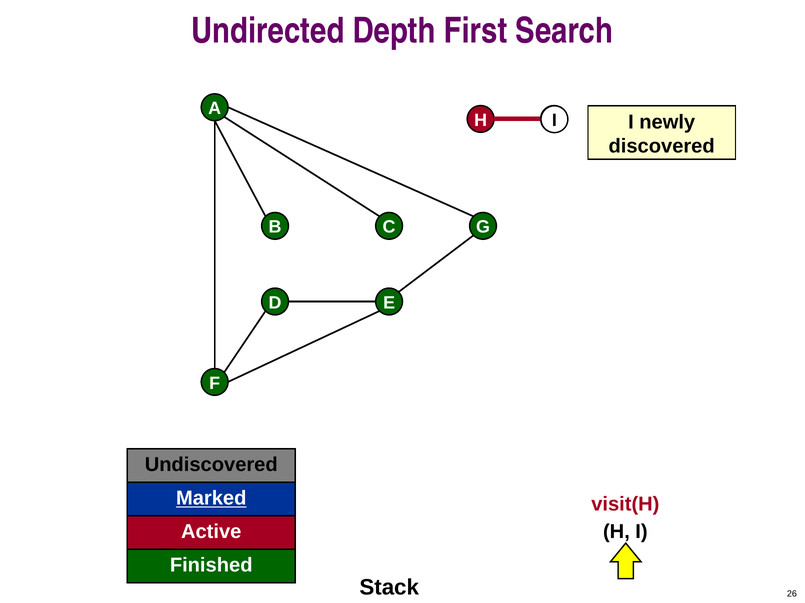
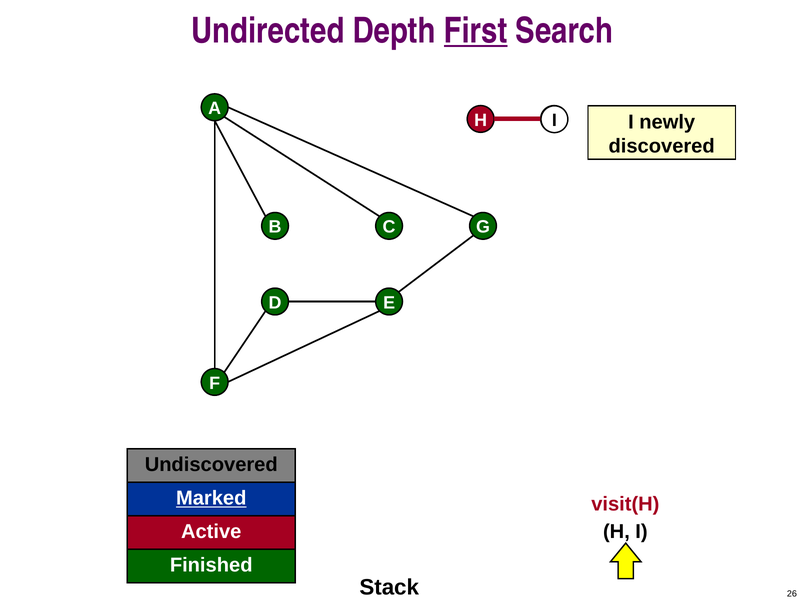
First underline: none -> present
